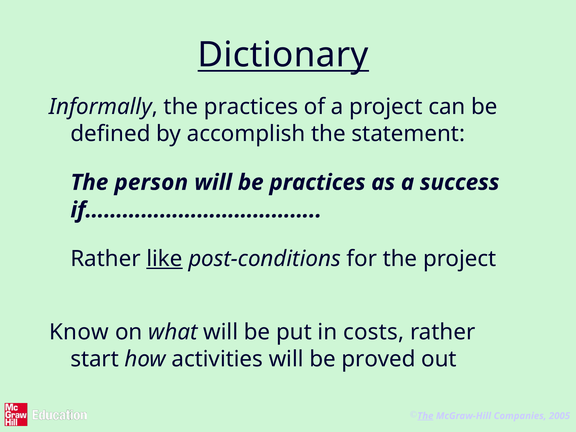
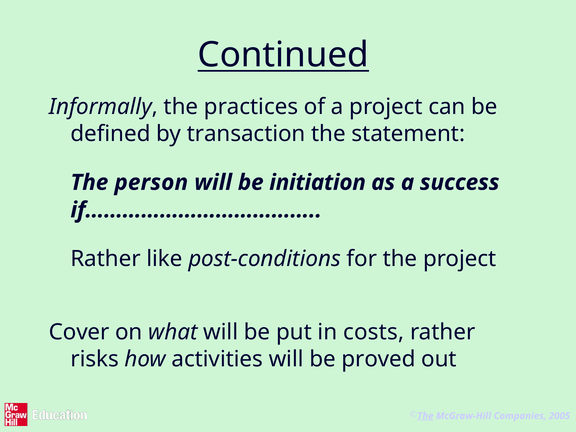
Dictionary: Dictionary -> Continued
accomplish: accomplish -> transaction
be practices: practices -> initiation
like underline: present -> none
Know: Know -> Cover
start: start -> risks
